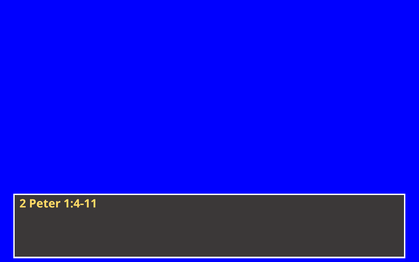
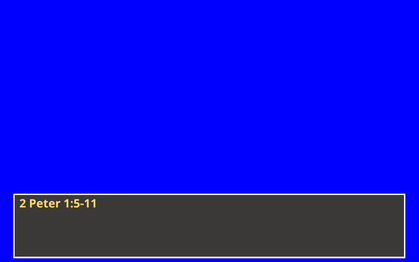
1:4-11: 1:4-11 -> 1:5-11
